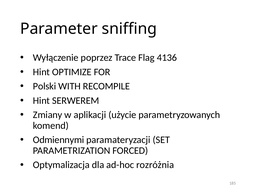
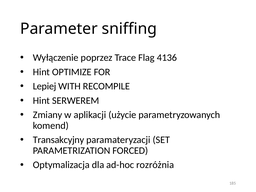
Polski: Polski -> Lepiej
Odmiennymi: Odmiennymi -> Transakcyjny
